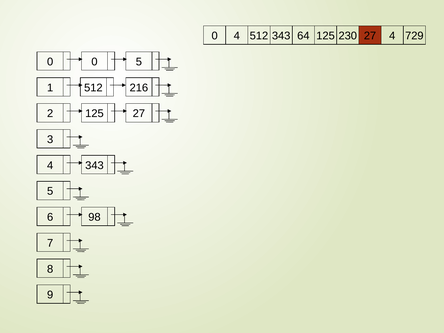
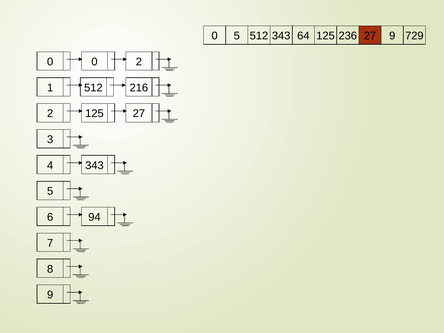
0 4: 4 -> 5
230: 230 -> 236
27 4: 4 -> 9
0 5: 5 -> 2
98: 98 -> 94
